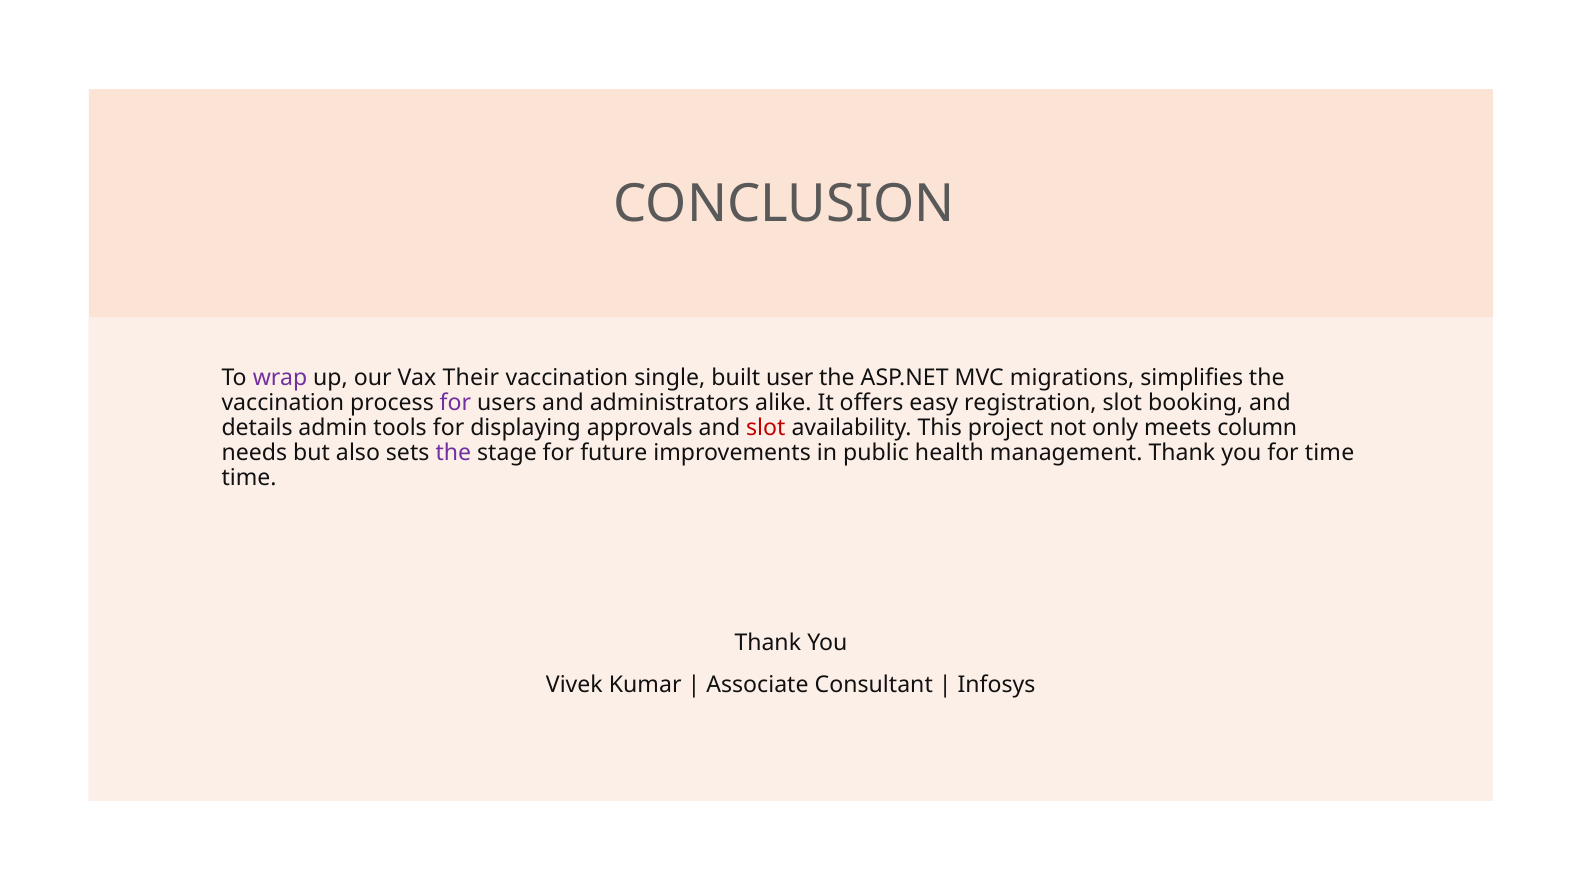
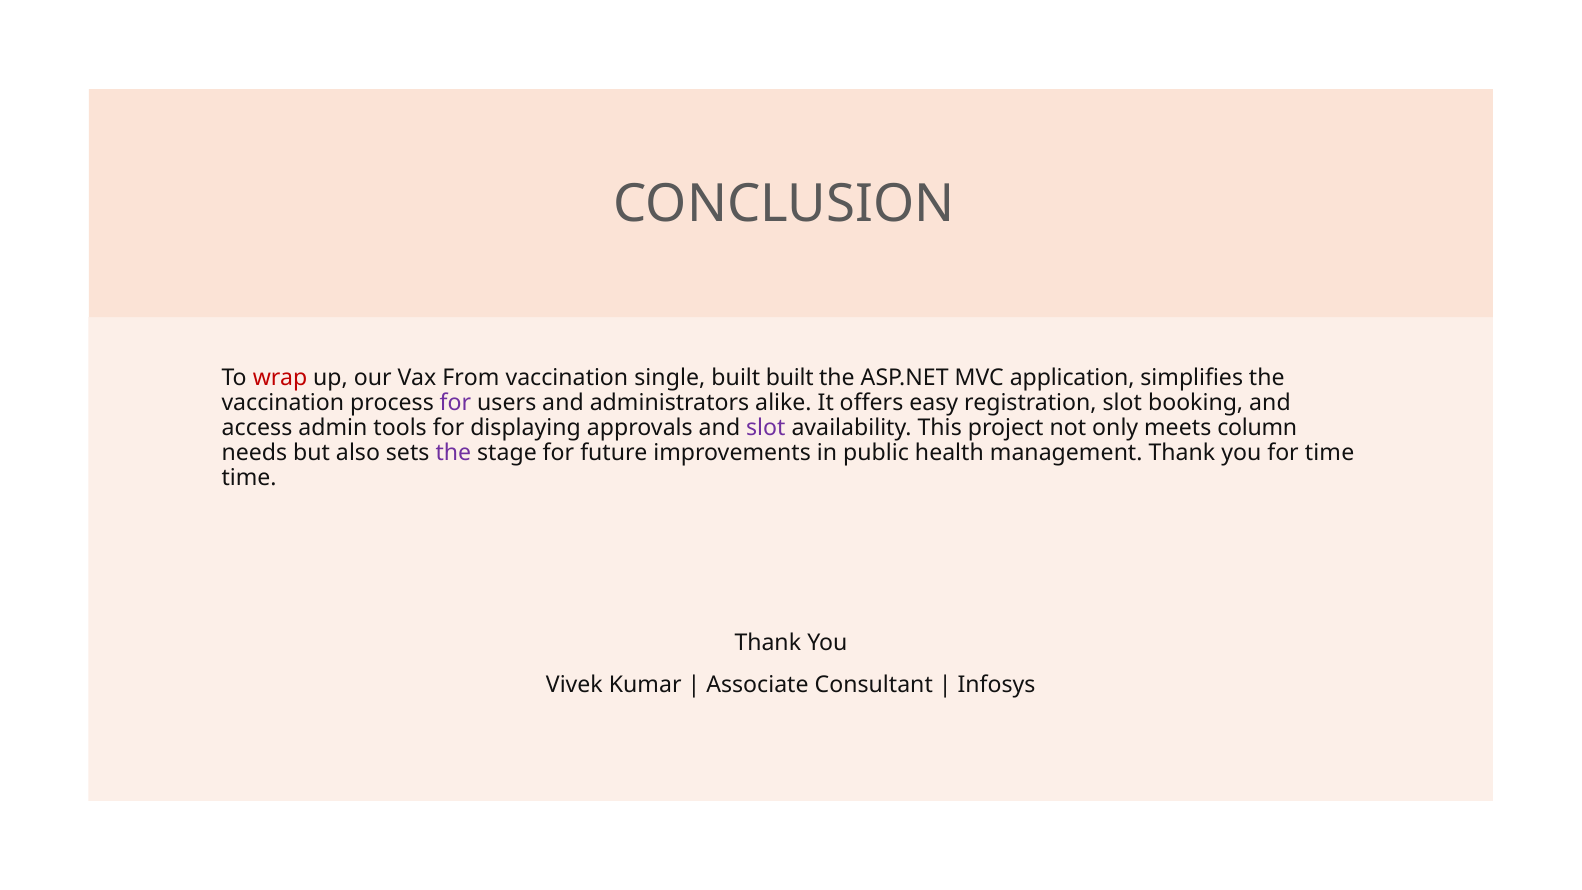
wrap colour: purple -> red
Their: Their -> From
built user: user -> built
migrations: migrations -> application
details: details -> access
slot at (766, 428) colour: red -> purple
